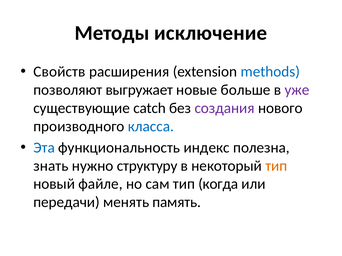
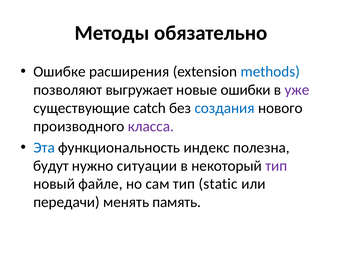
исключение: исключение -> обязательно
Свойств: Свойств -> Ошибке
больше: больше -> ошибки
создания colour: purple -> blue
класса colour: blue -> purple
знать: знать -> будут
структуру: структуру -> ситуации
тип at (276, 166) colour: orange -> purple
когда: когда -> static
